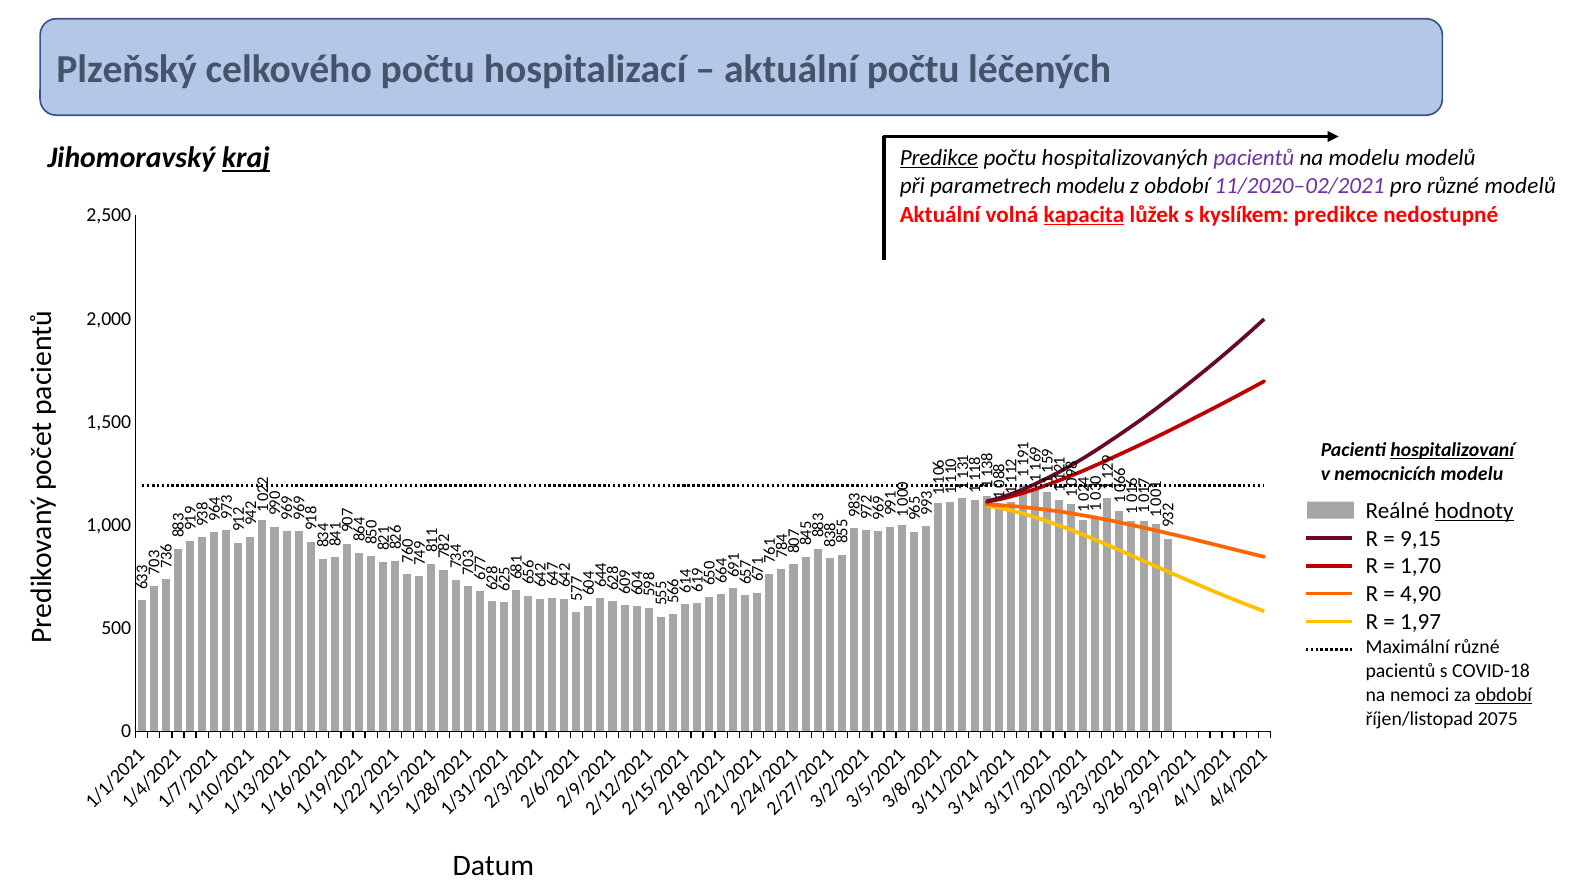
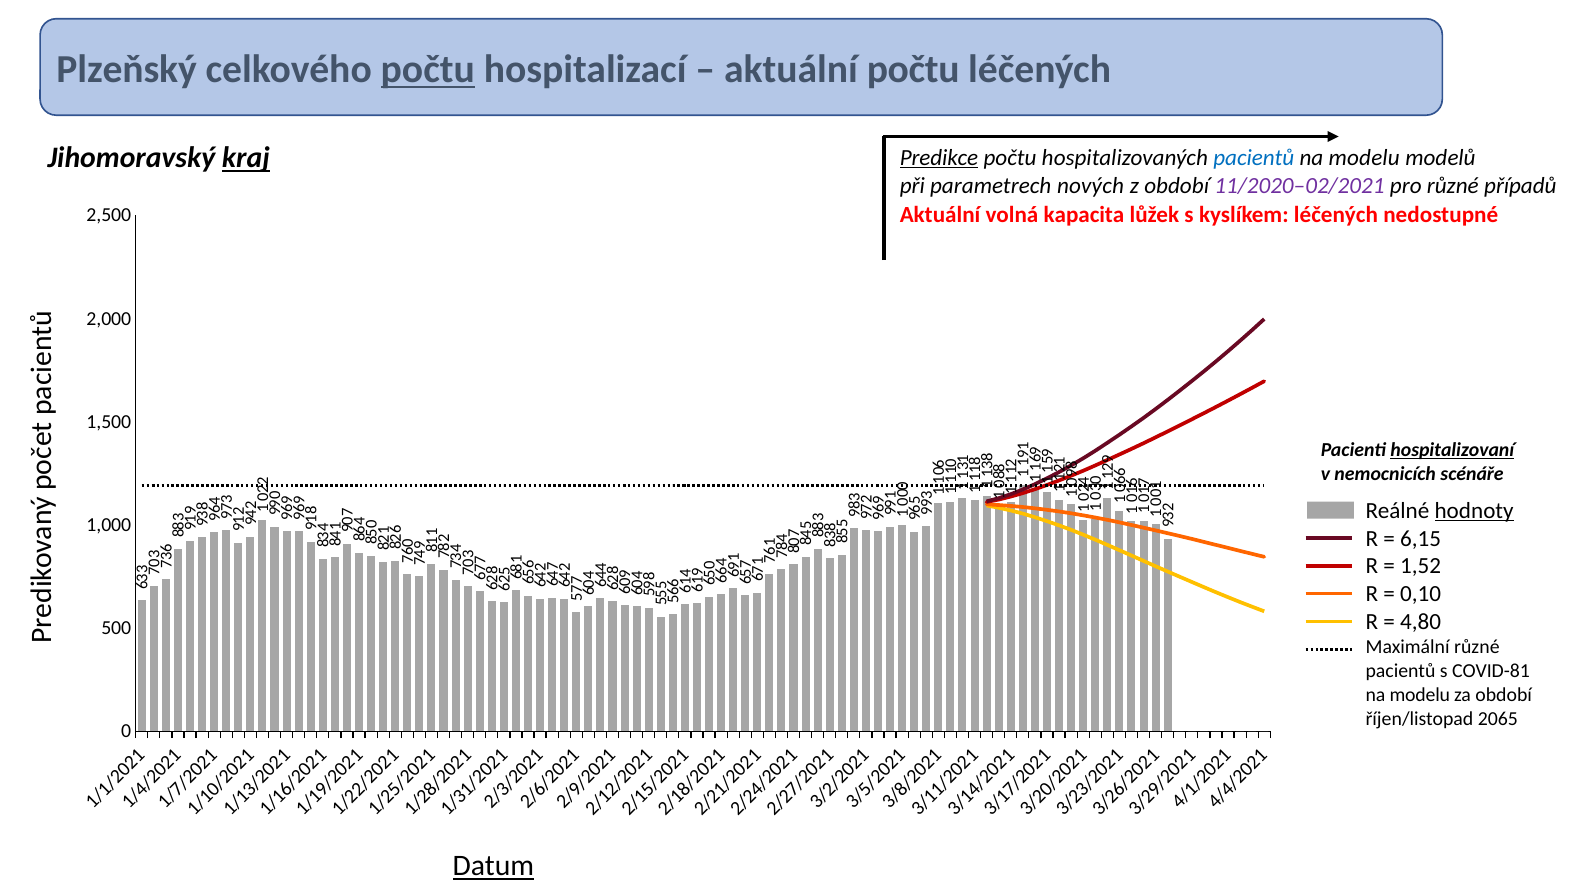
počtu at (428, 70) underline: none -> present
pacientů at (1254, 158) colour: purple -> blue
parametrech modelu: modelu -> nových
různé modelů: modelů -> případů
kapacita underline: present -> none
kyslíkem predikce: predikce -> léčených
nemocnicích modelu: modelu -> scénáře
9,15: 9,15 -> 6,15
1,70: 1,70 -> 1,52
4,90: 4,90 -> 0,10
1,97: 1,97 -> 4,80
COVID-18: COVID-18 -> COVID-81
nemoci at (1420, 695): nemoci -> modelu
období at (1504, 695) underline: present -> none
2075: 2075 -> 2065
Datum underline: none -> present
